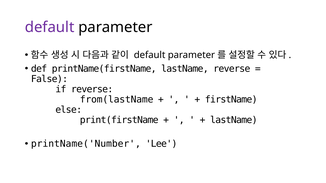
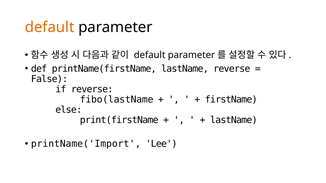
default at (50, 27) colour: purple -> orange
from(lastName: from(lastName -> fibo(lastName
printName('Number: printName('Number -> printName('Import
